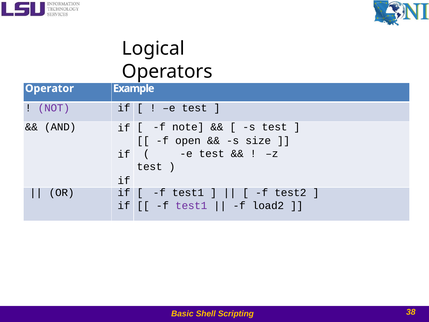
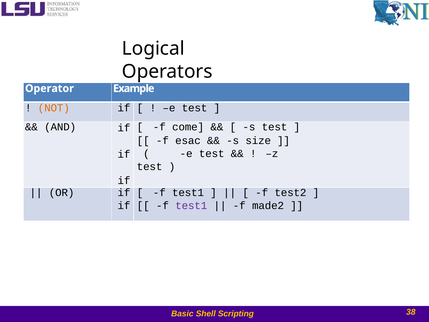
NOT colour: purple -> orange
note: note -> come
open: open -> esac
load2: load2 -> made2
